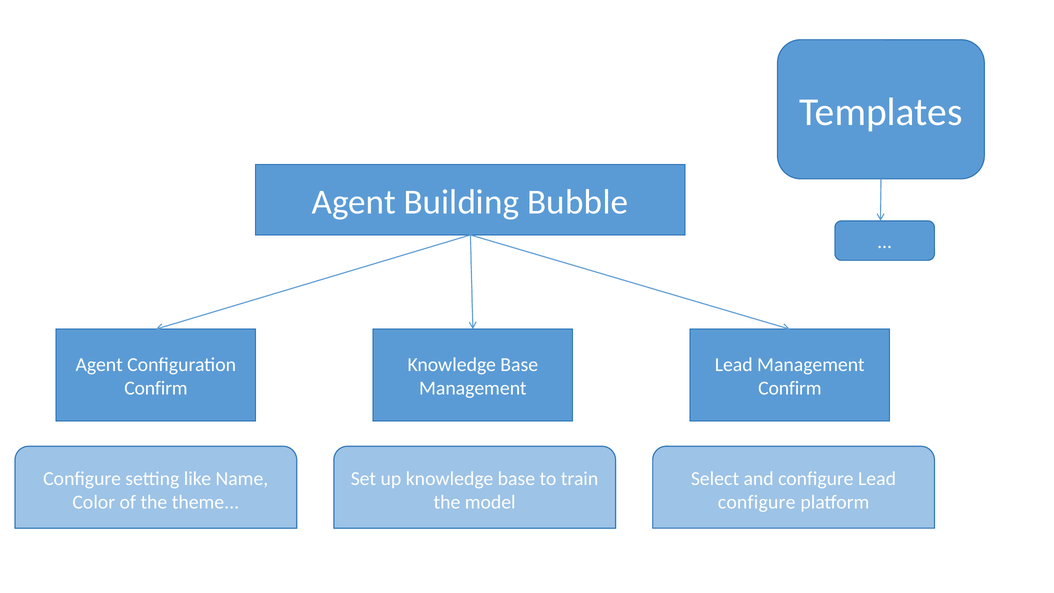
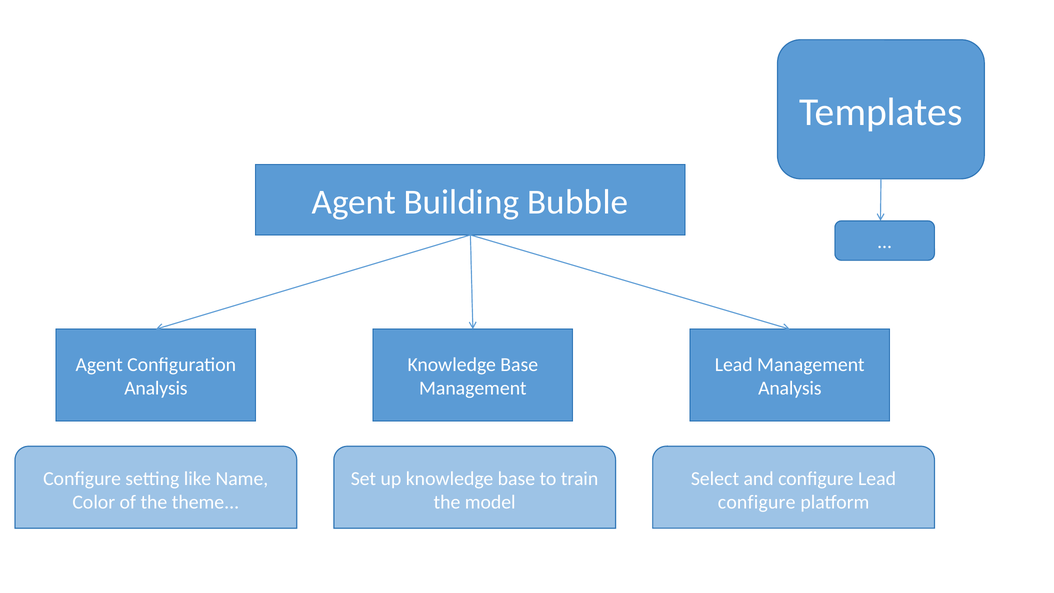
Confirm at (156, 388): Confirm -> Analysis
Confirm at (790, 388): Confirm -> Analysis
